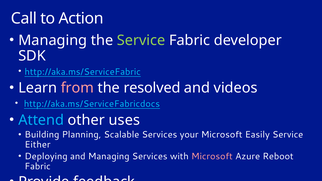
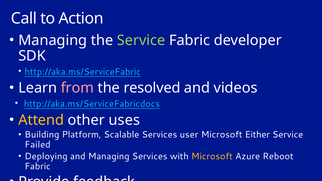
Attend colour: light blue -> yellow
Planning: Planning -> Platform
your: your -> user
Easily: Easily -> Either
Either: Either -> Failed
Microsoft at (212, 156) colour: pink -> yellow
